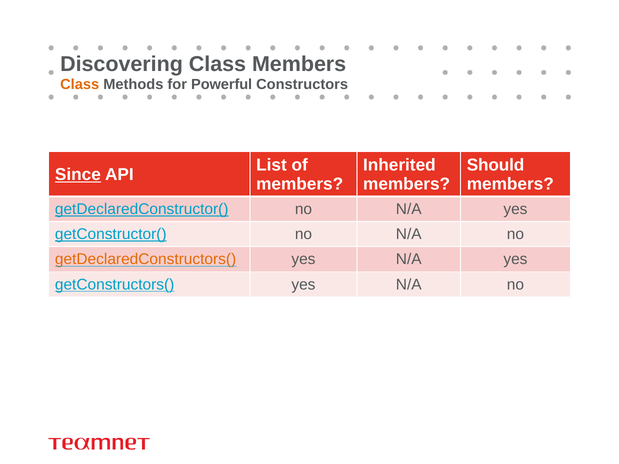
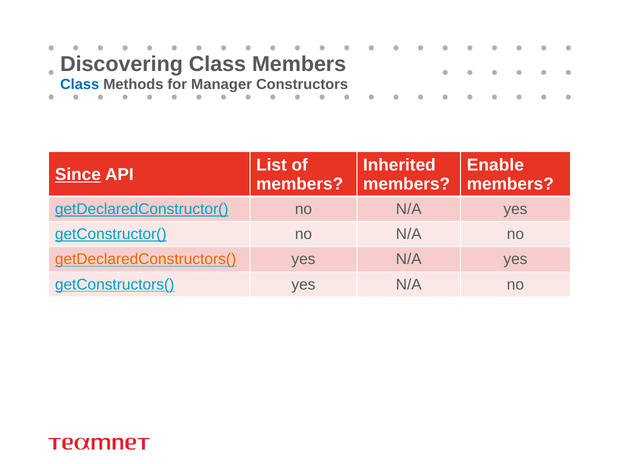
Class at (80, 84) colour: orange -> blue
Powerful: Powerful -> Manager
Should: Should -> Enable
